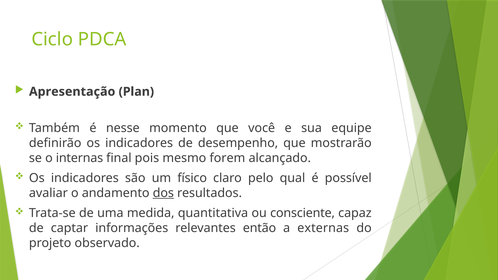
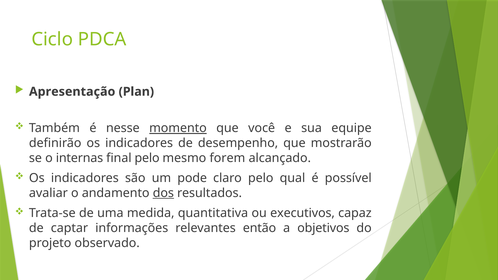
momento underline: none -> present
final pois: pois -> pelo
físico: físico -> pode
consciente: consciente -> executivos
externas: externas -> objetivos
